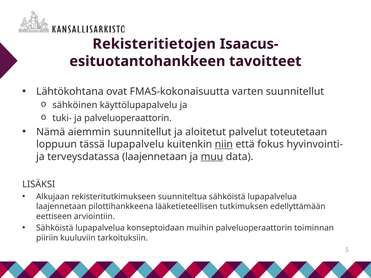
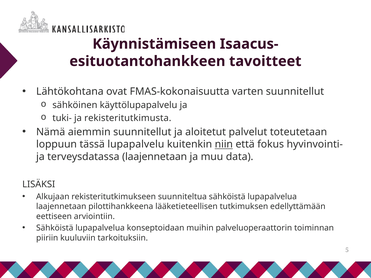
Rekisteritietojen: Rekisteritietojen -> Käynnistämiseen
ja palveluoperaattorin: palveluoperaattorin -> rekisteritutkimusta
muu underline: present -> none
